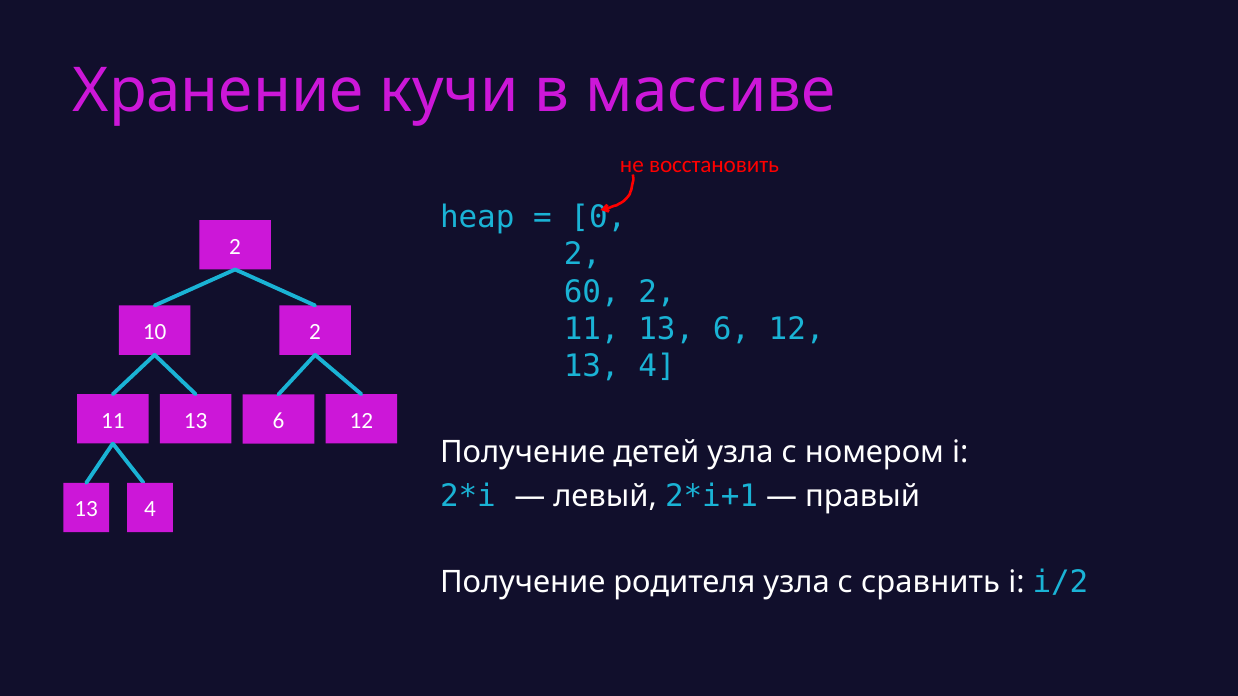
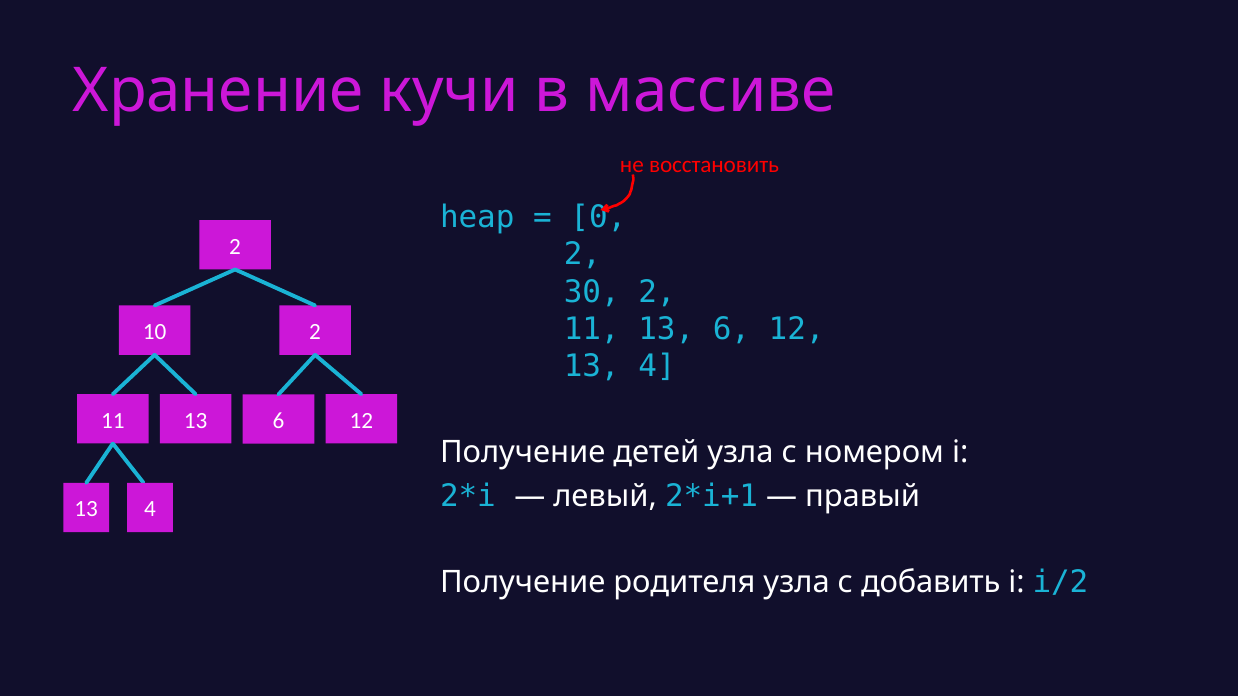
60: 60 -> 30
сравнить: сравнить -> добавить
